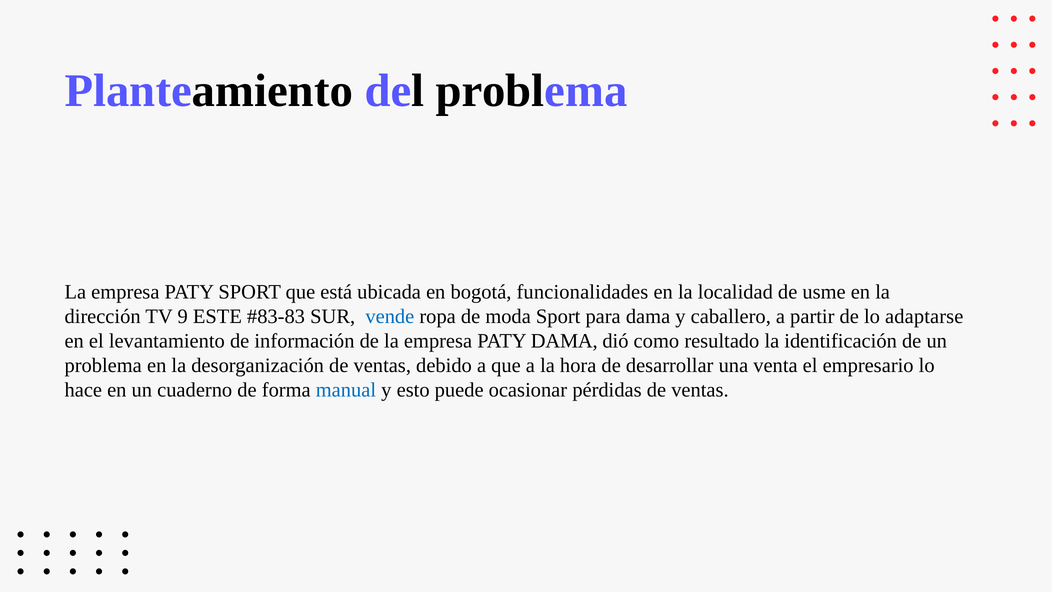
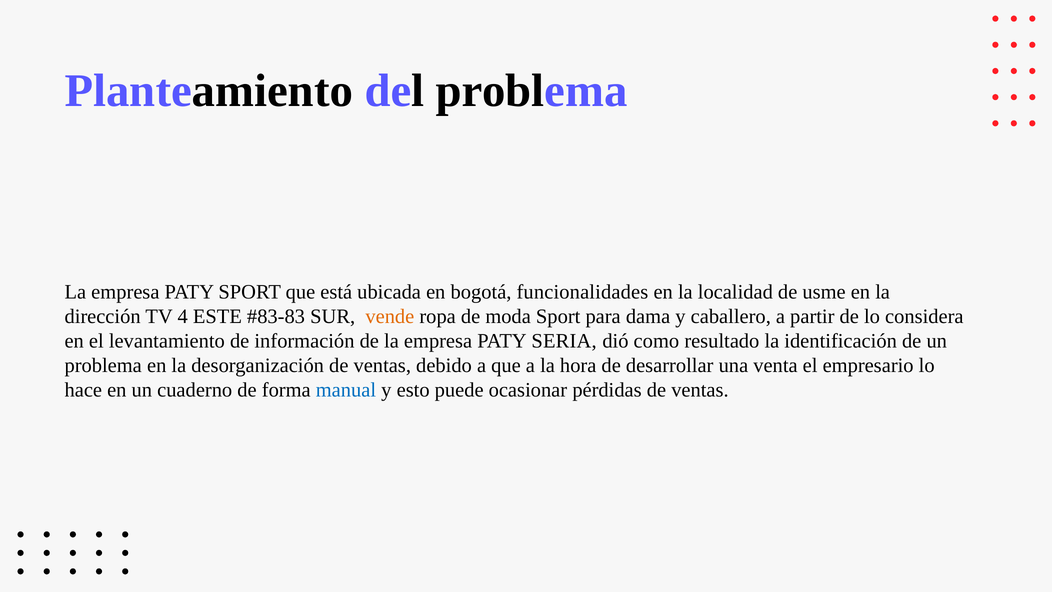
9: 9 -> 4
vende colour: blue -> orange
adaptarse: adaptarse -> considera
PATY DAMA: DAMA -> SERIA
